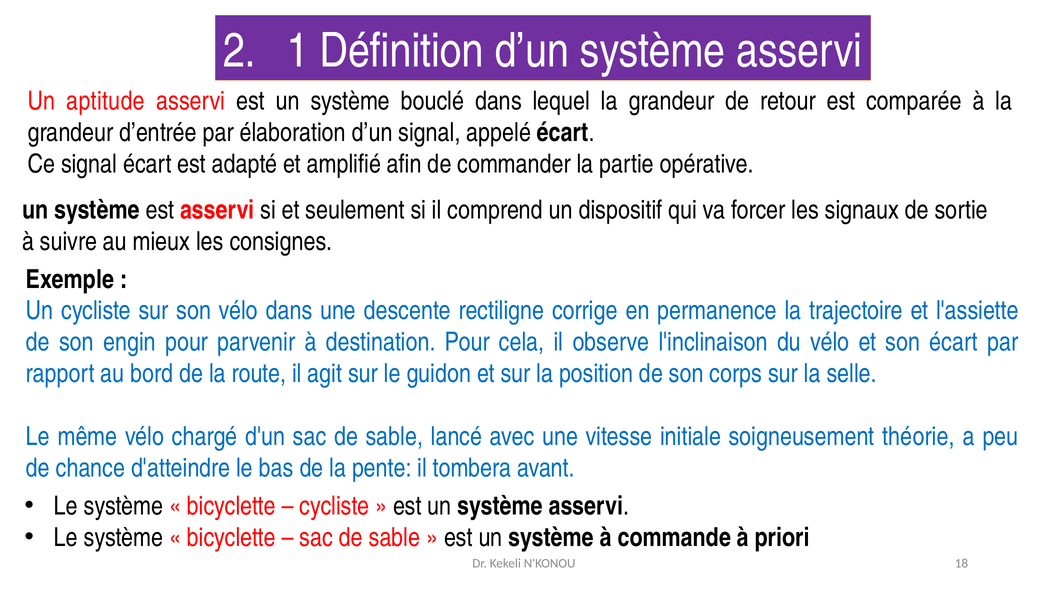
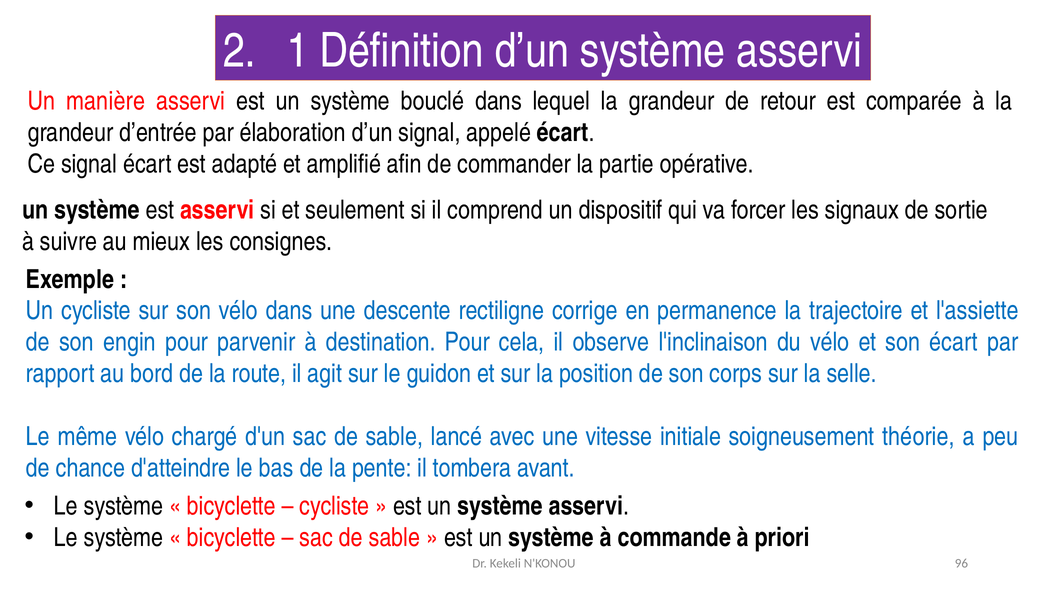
aptitude: aptitude -> manière
18: 18 -> 96
